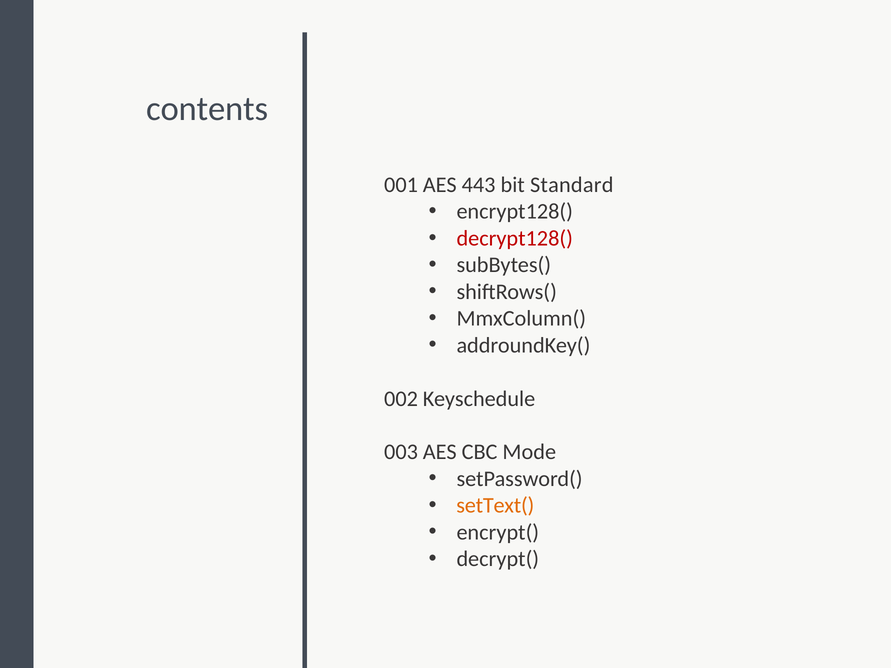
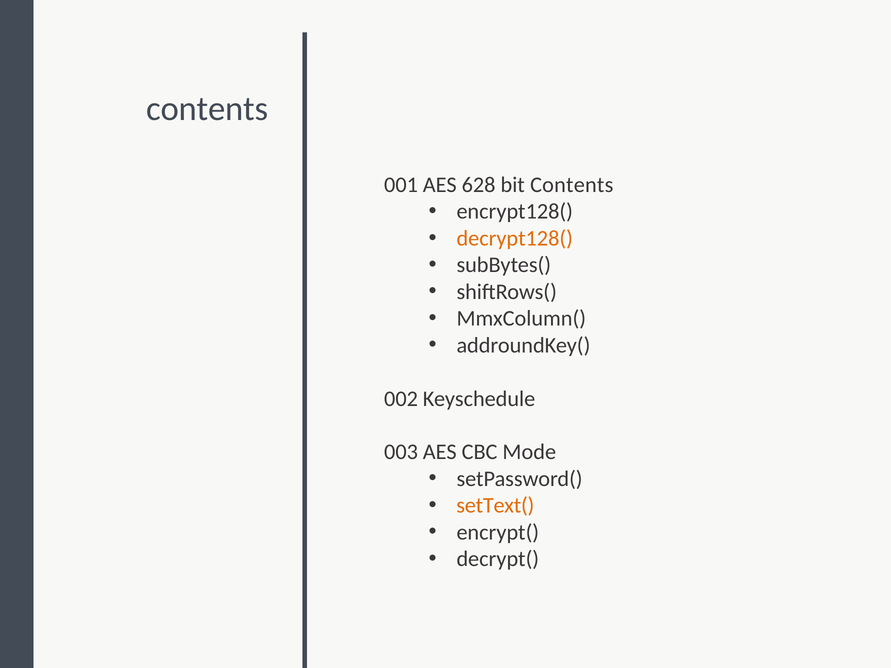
443: 443 -> 628
bit Standard: Standard -> Contents
decrypt128( colour: red -> orange
